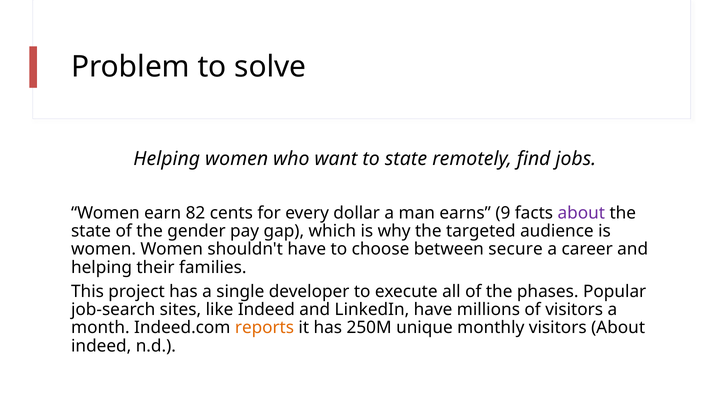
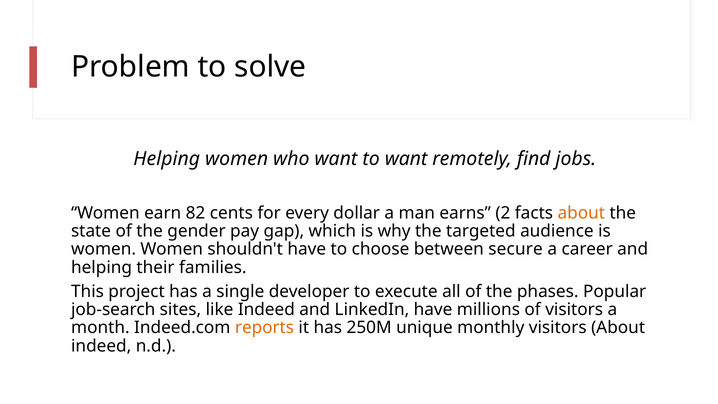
to state: state -> want
9: 9 -> 2
about at (581, 213) colour: purple -> orange
